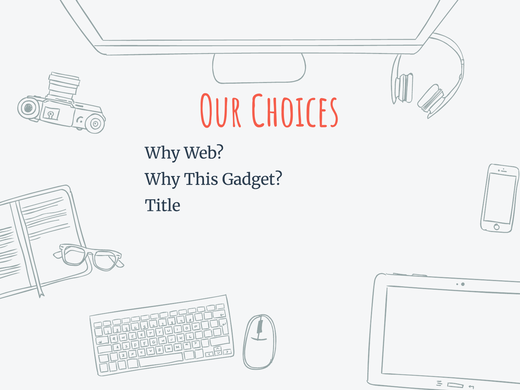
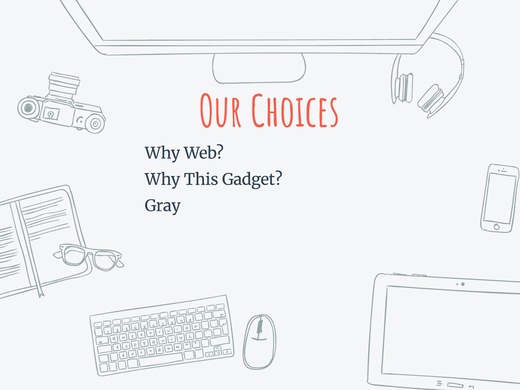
Title: Title -> Gray
